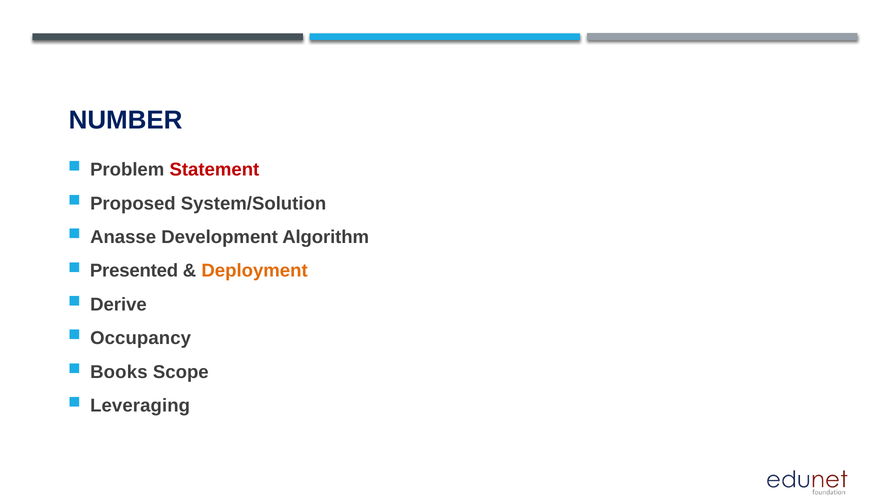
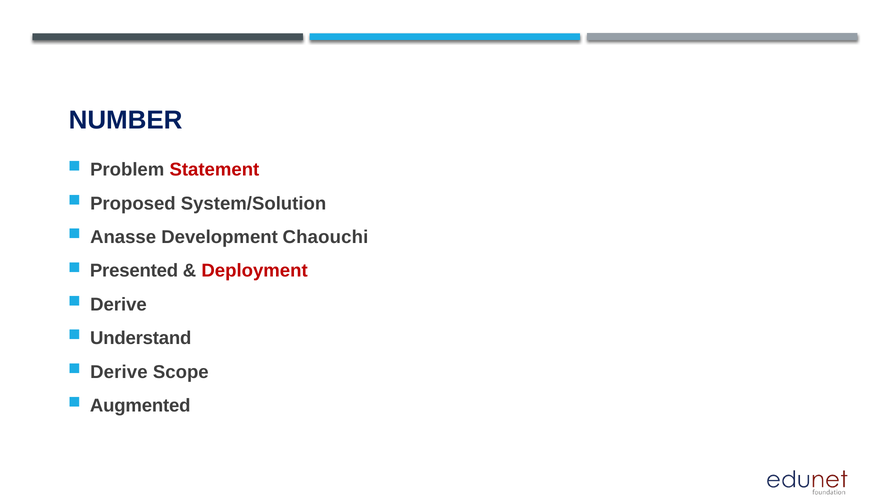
Algorithm: Algorithm -> Chaouchi
Deployment colour: orange -> red
Occupancy: Occupancy -> Understand
Books at (119, 372): Books -> Derive
Leveraging: Leveraging -> Augmented
